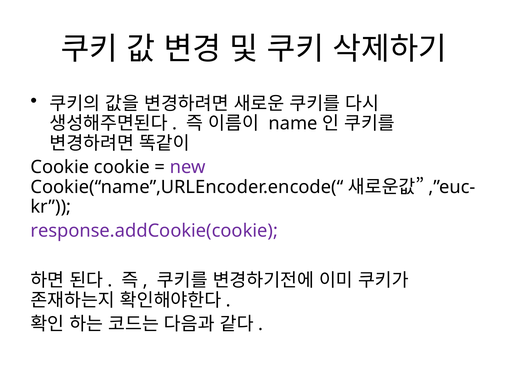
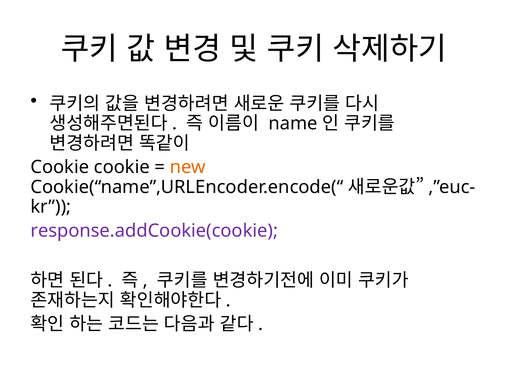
new colour: purple -> orange
